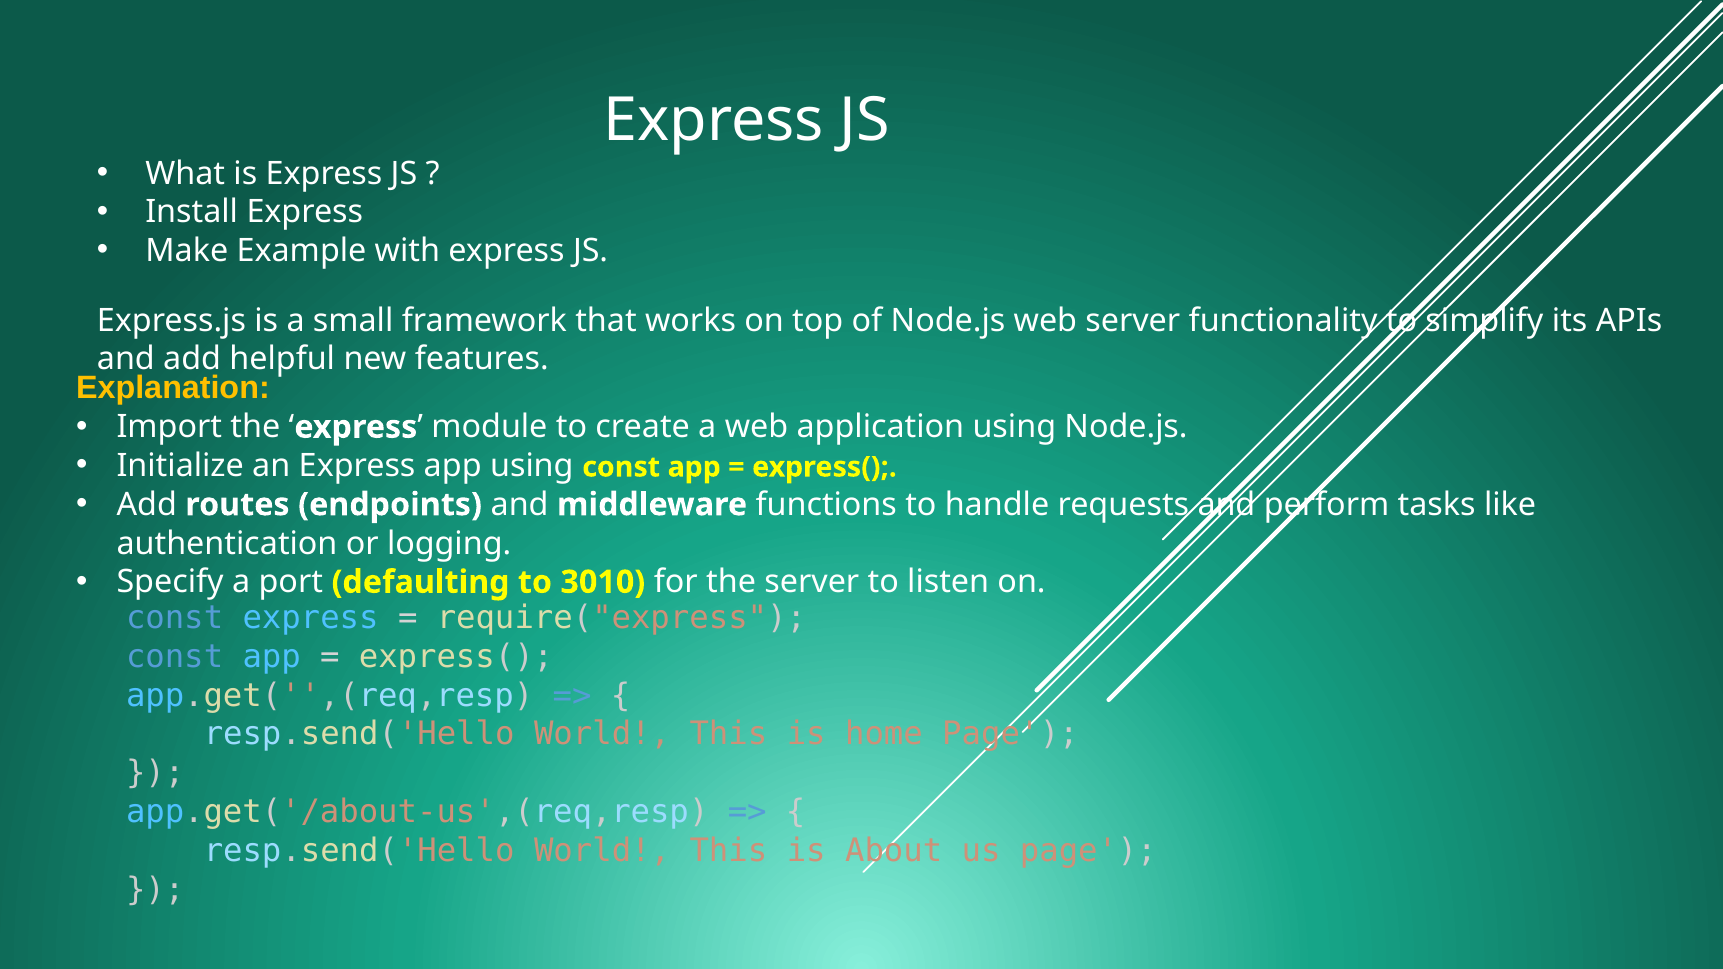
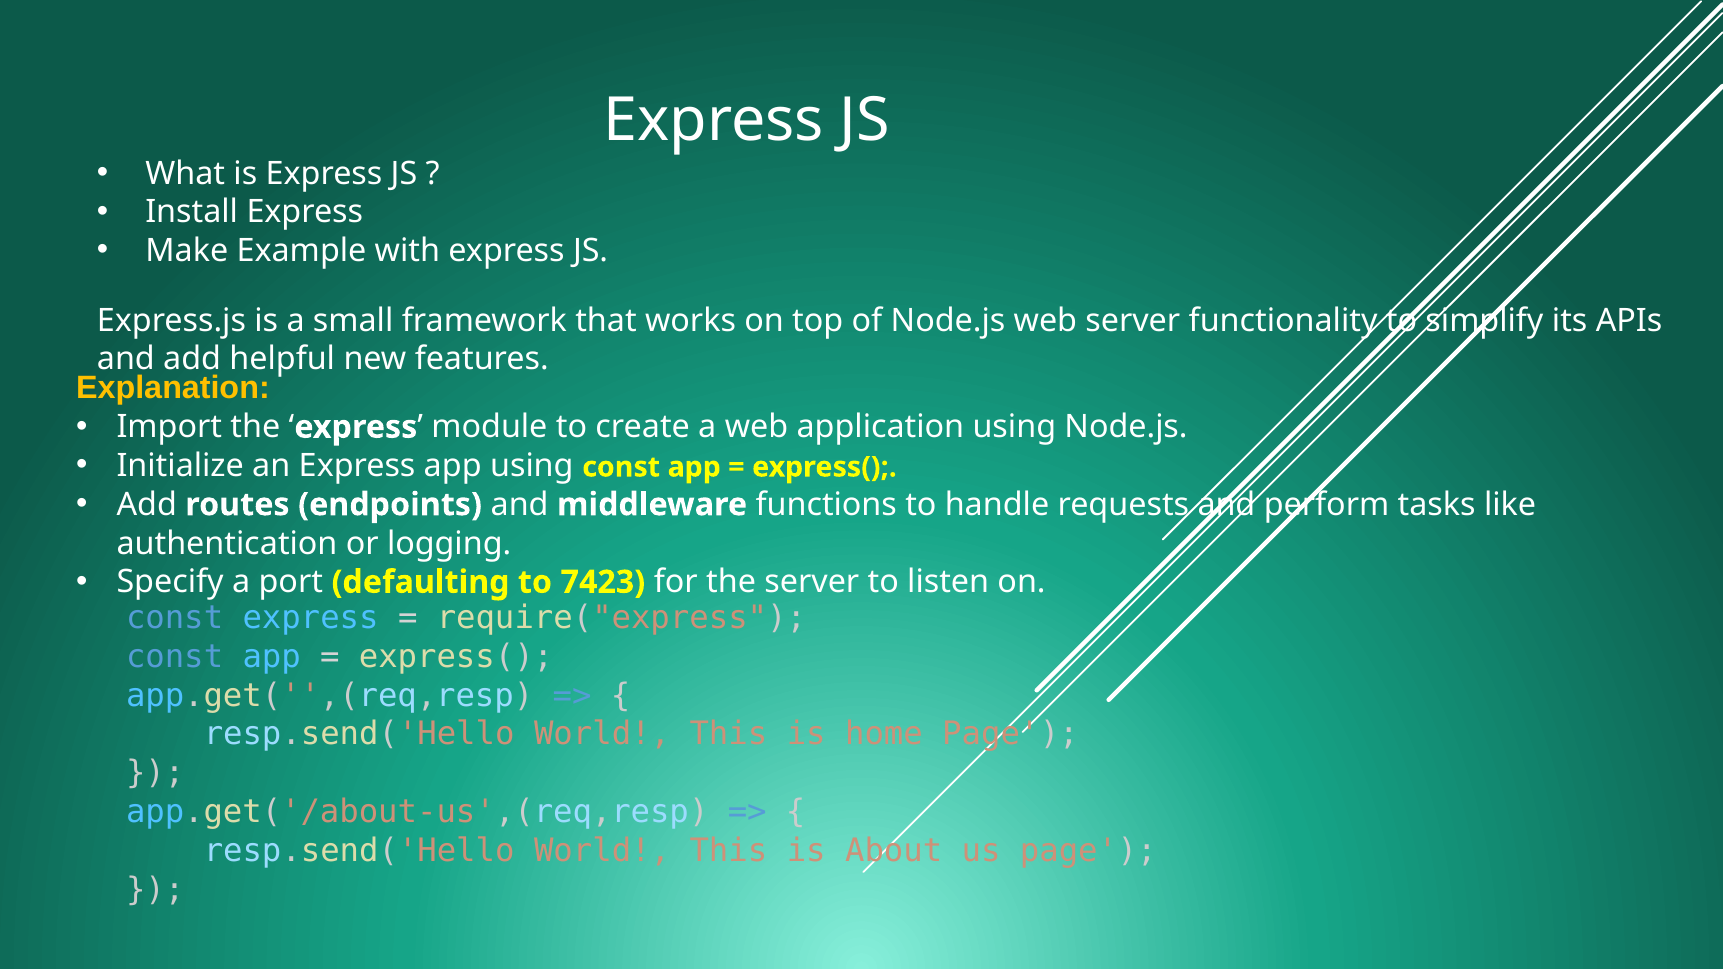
3010: 3010 -> 7423
